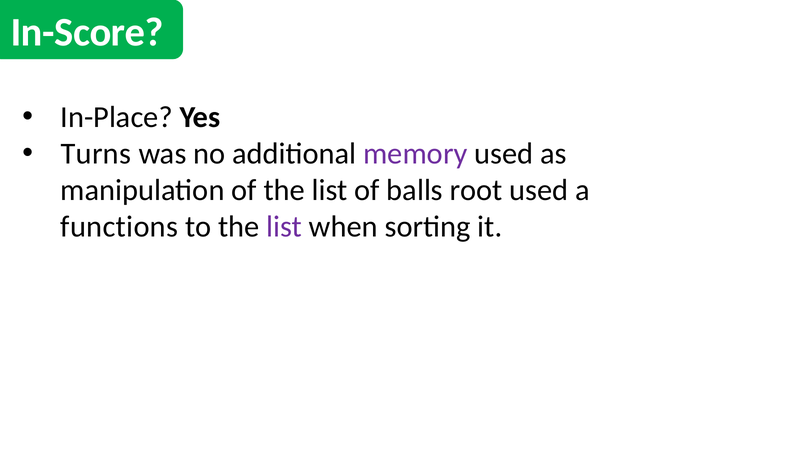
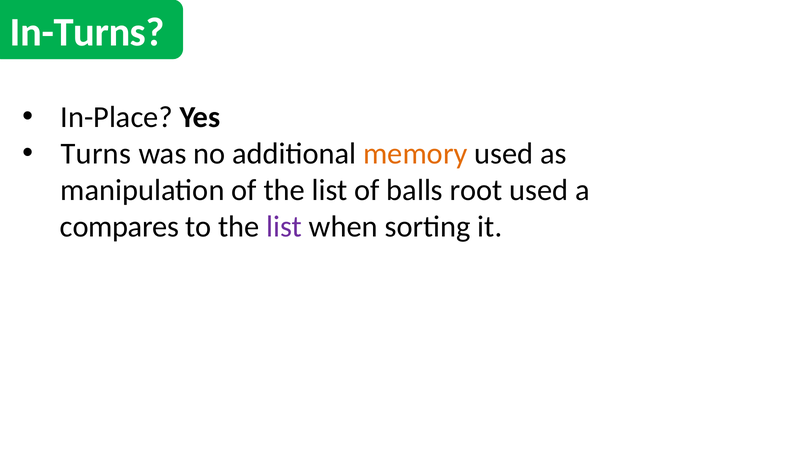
In-Score: In-Score -> In-Turns
memory colour: purple -> orange
functions: functions -> compares
